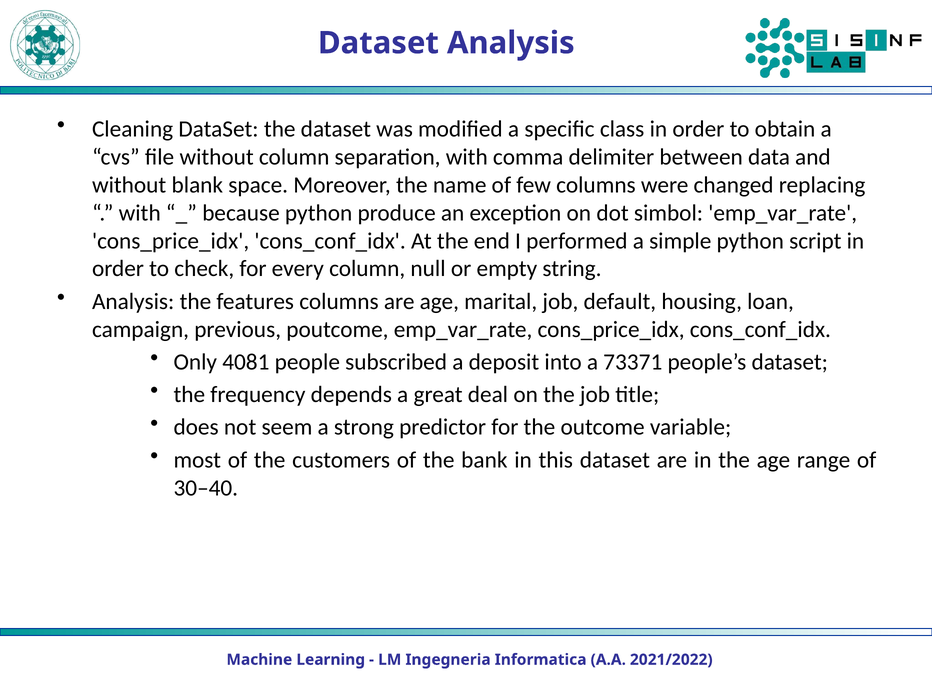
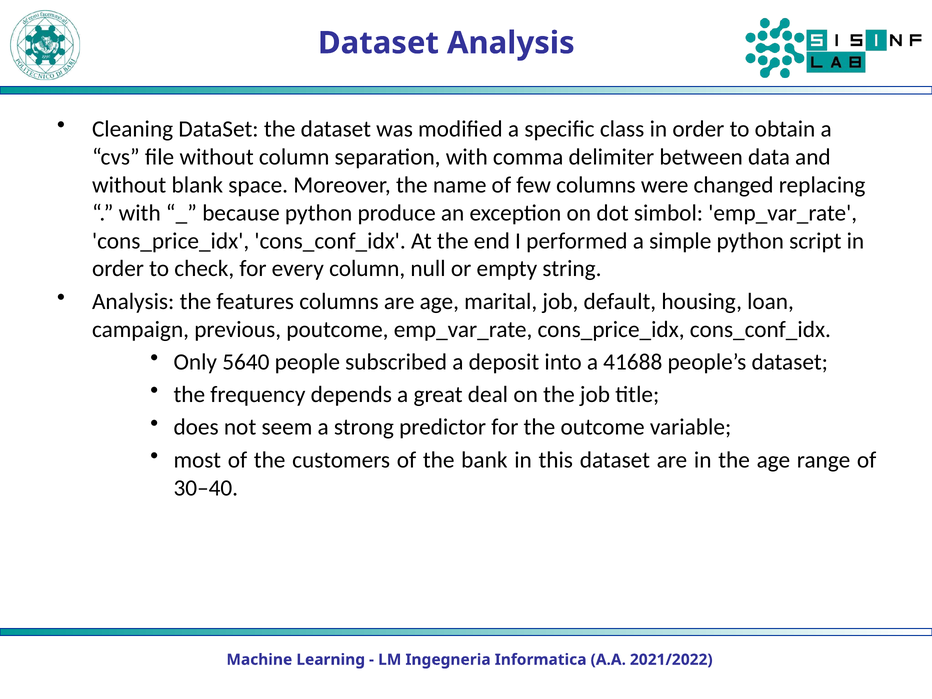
4081: 4081 -> 5640
73371: 73371 -> 41688
